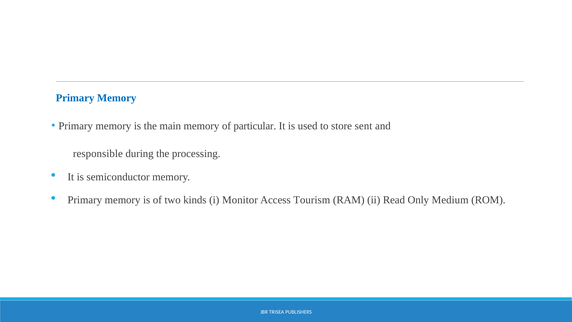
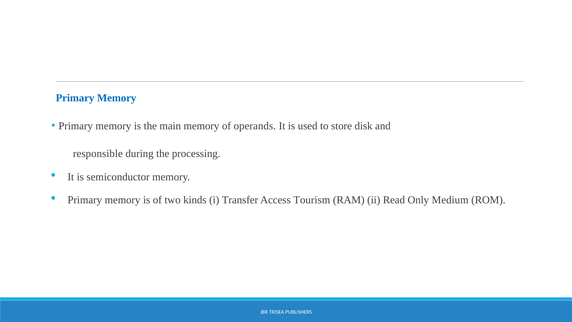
particular: particular -> operands
sent: sent -> disk
Monitor: Monitor -> Transfer
